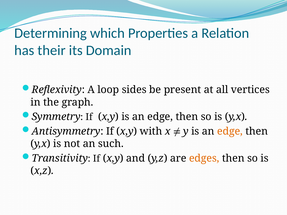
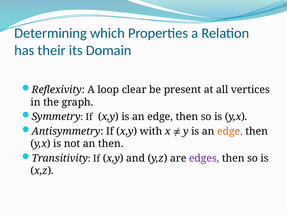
sides: sides -> clear
an such: such -> then
edges colour: orange -> purple
